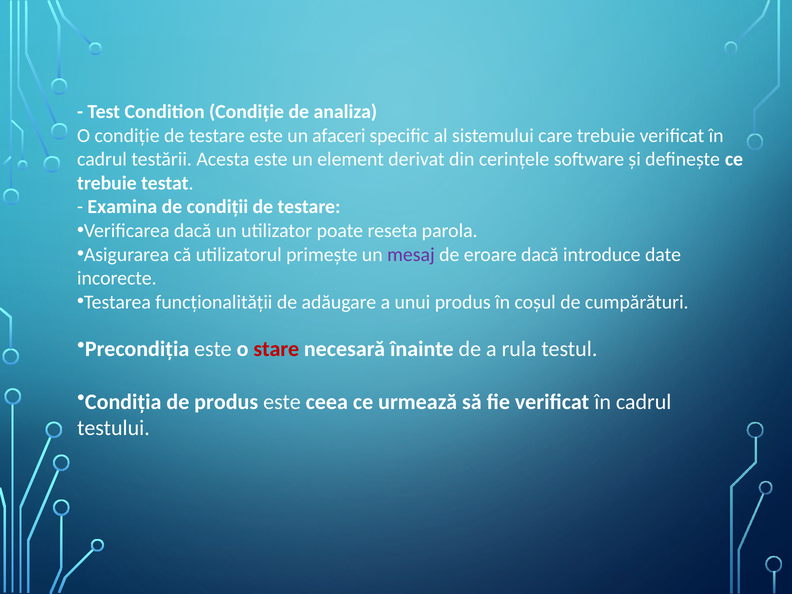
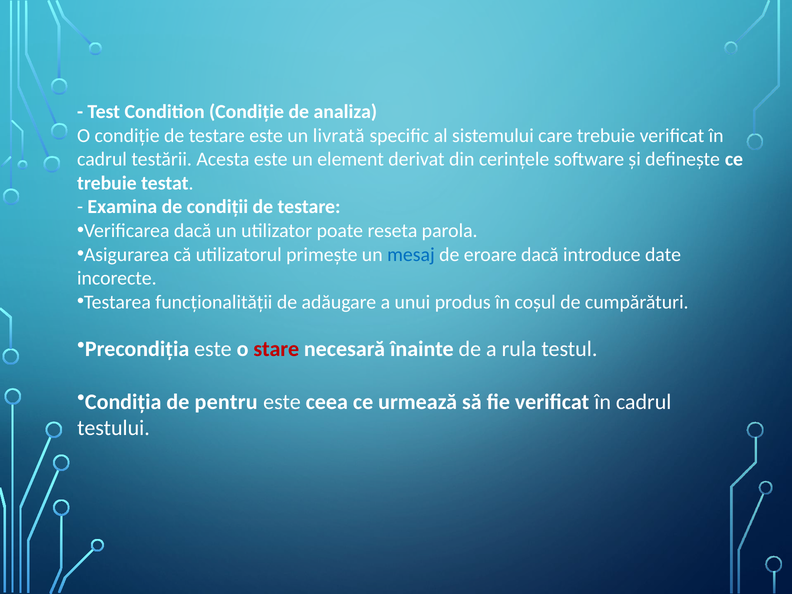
afaceri: afaceri -> livrată
mesaj colour: purple -> blue
de produs: produs -> pentru
